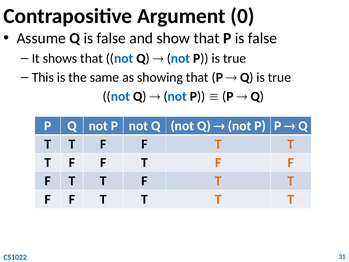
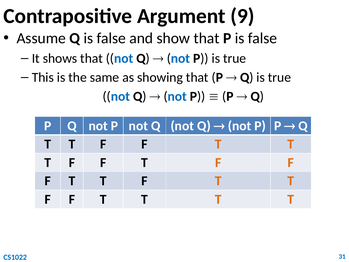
0: 0 -> 9
